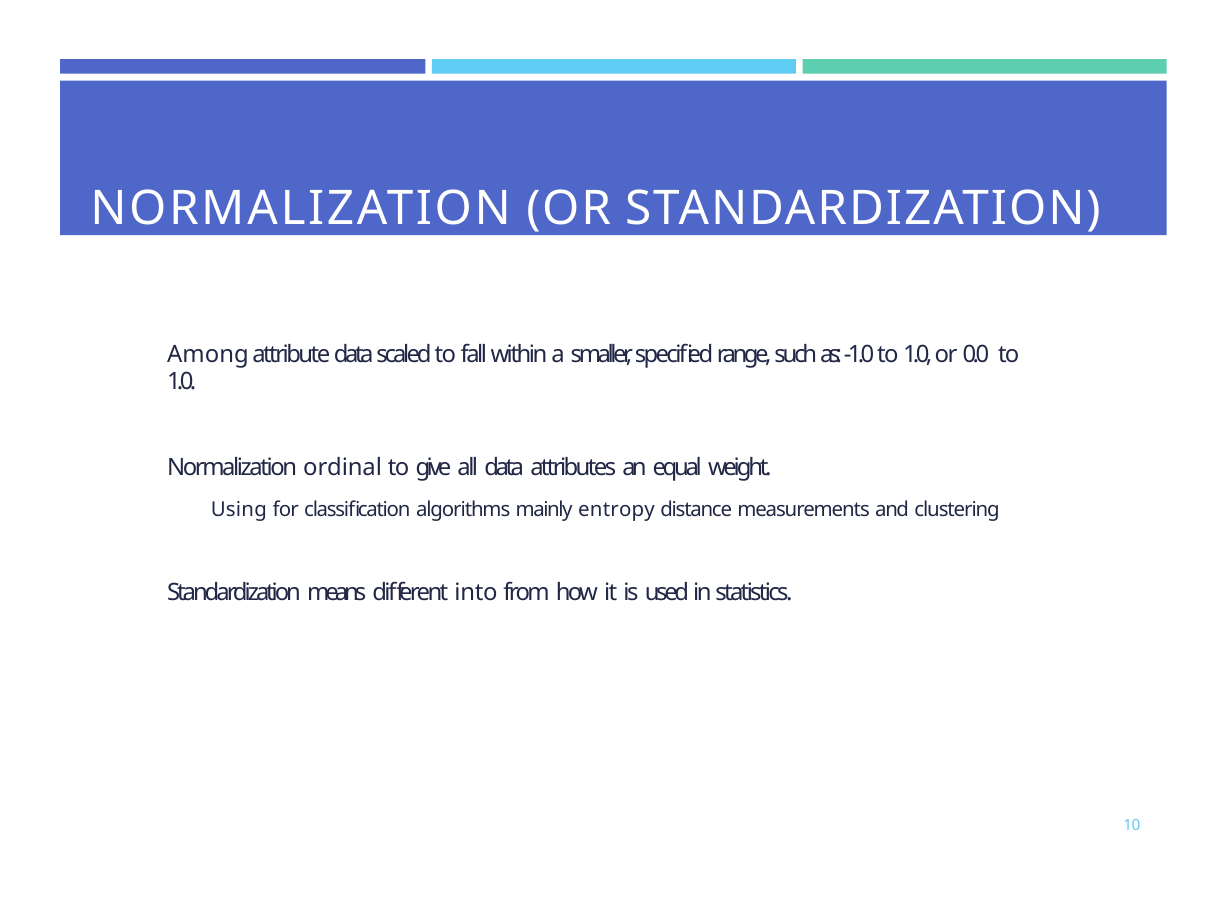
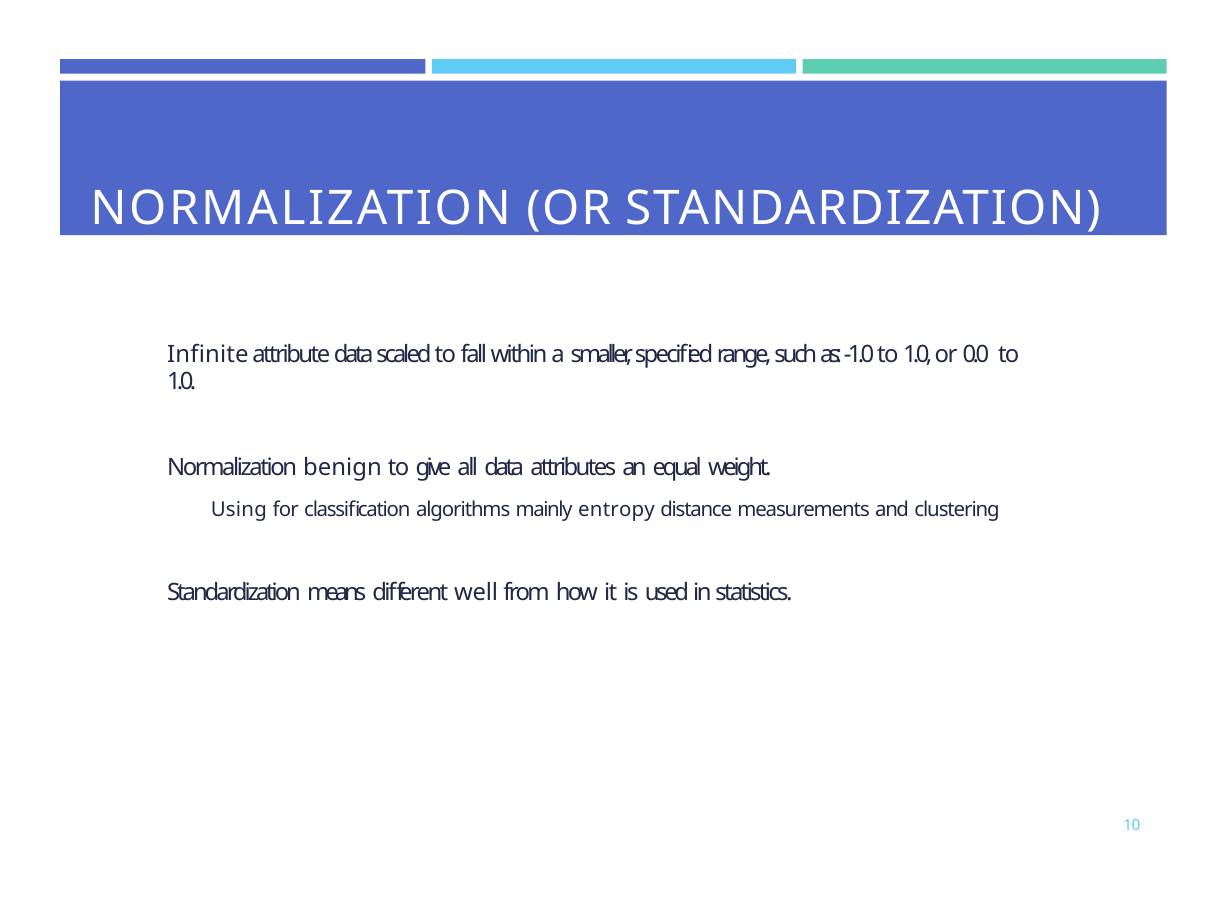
Among: Among -> Infinite
ordinal: ordinal -> benign
into: into -> well
